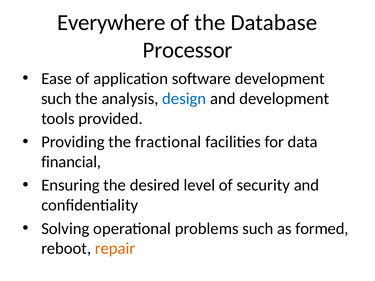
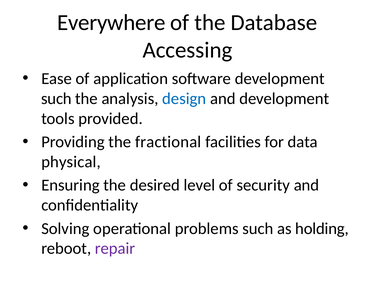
Processor: Processor -> Accessing
financial: financial -> physical
formed: formed -> holding
repair colour: orange -> purple
